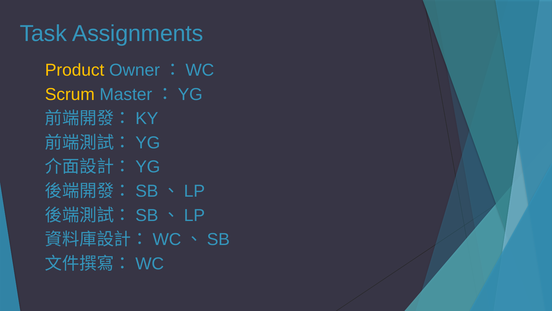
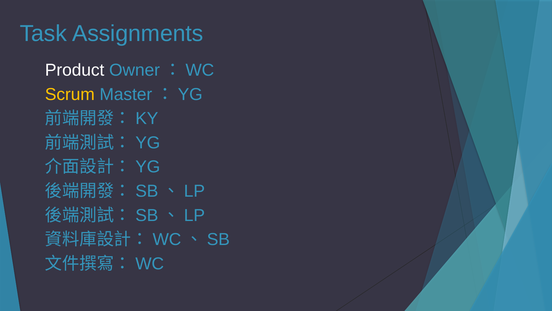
Product colour: yellow -> white
